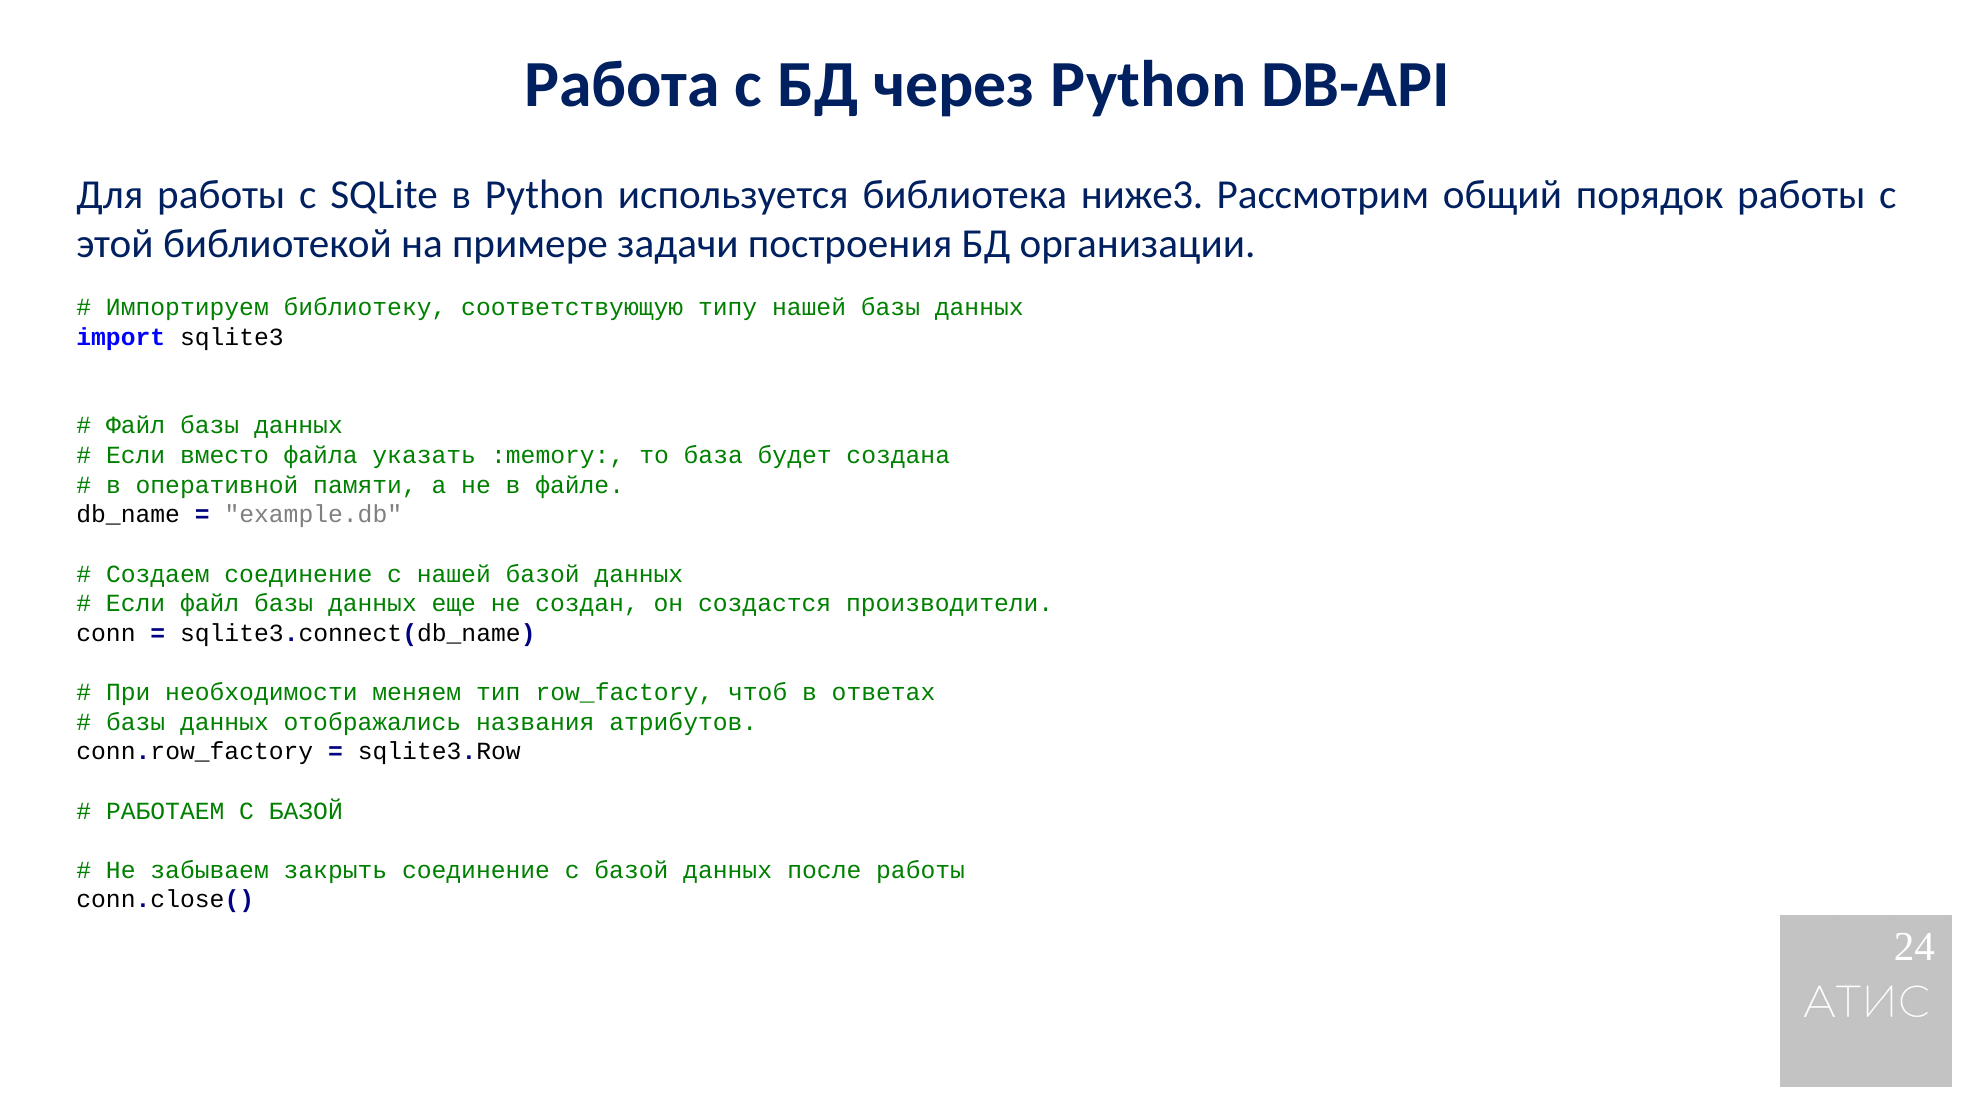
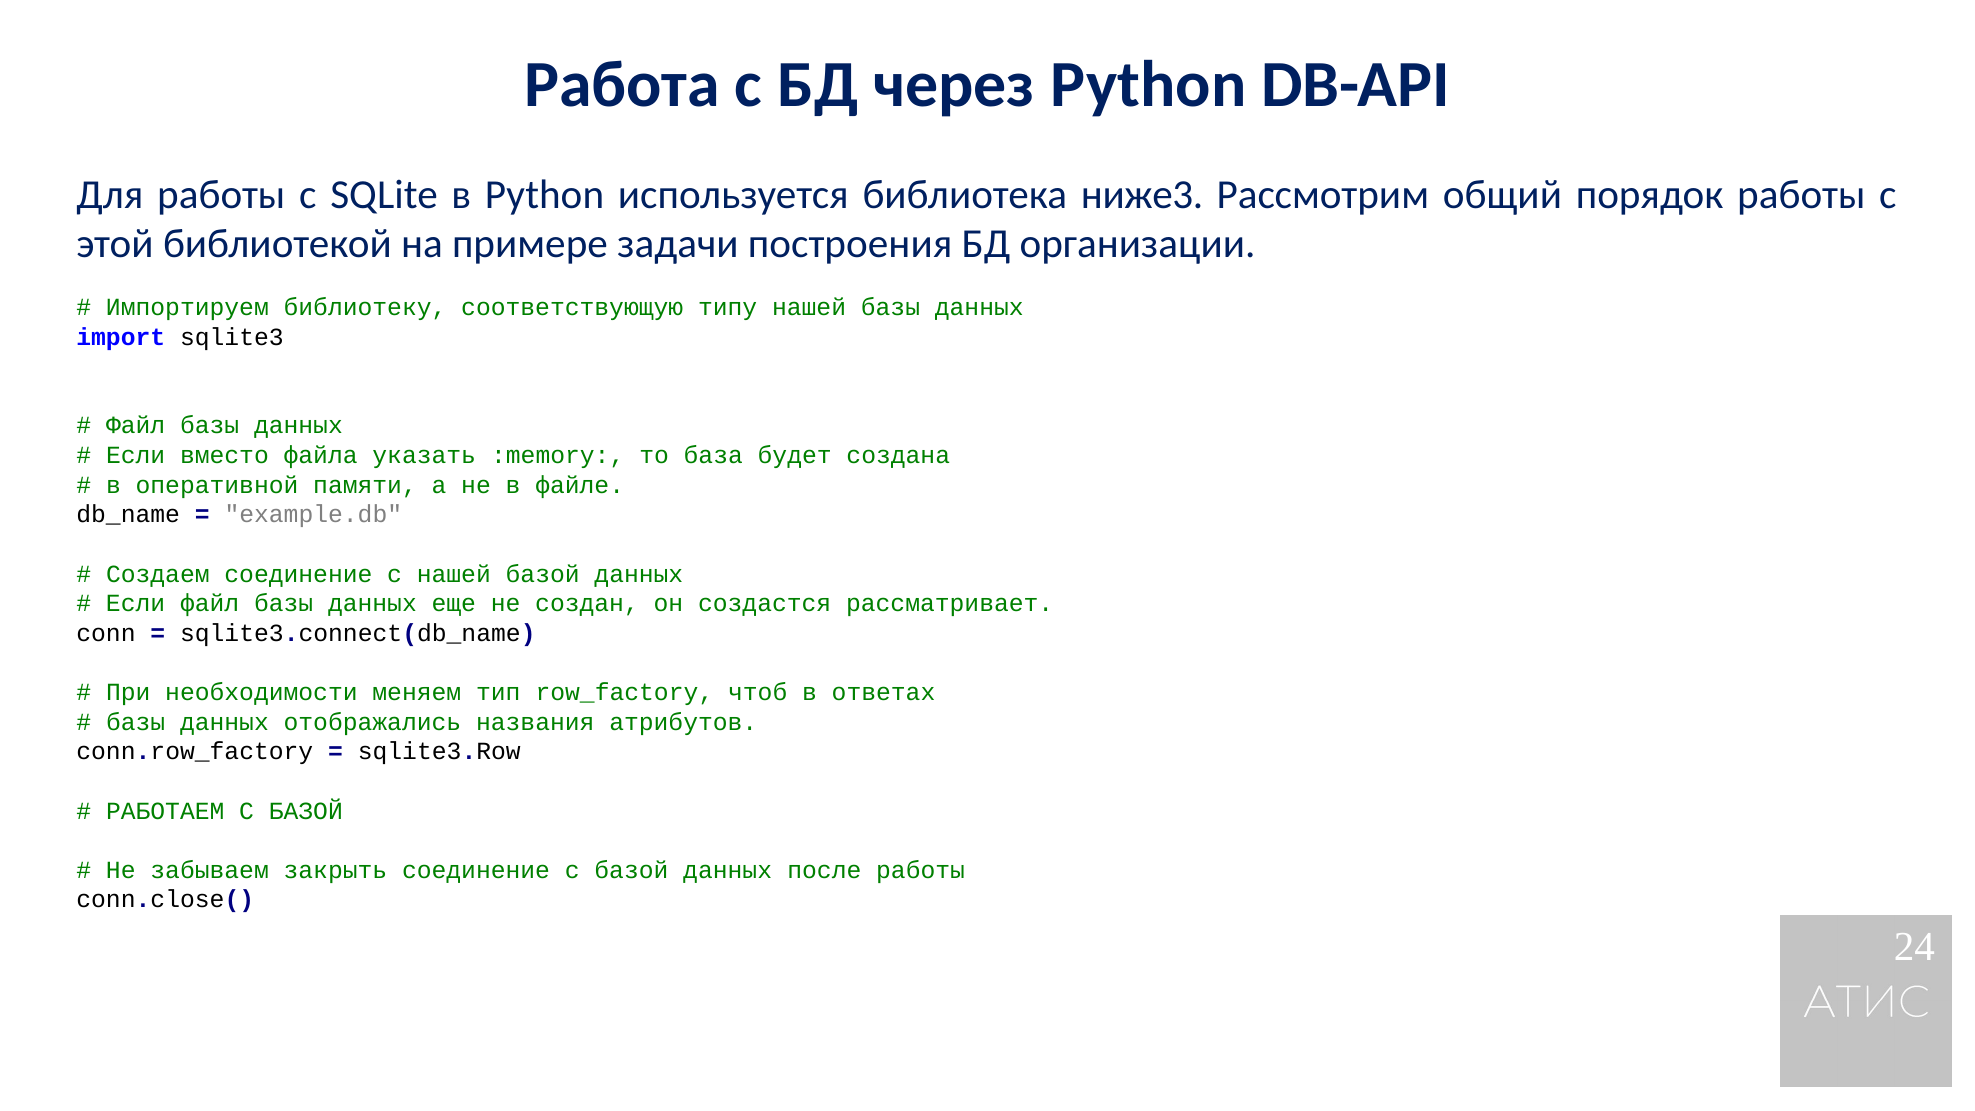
производители: производители -> рассматривает
